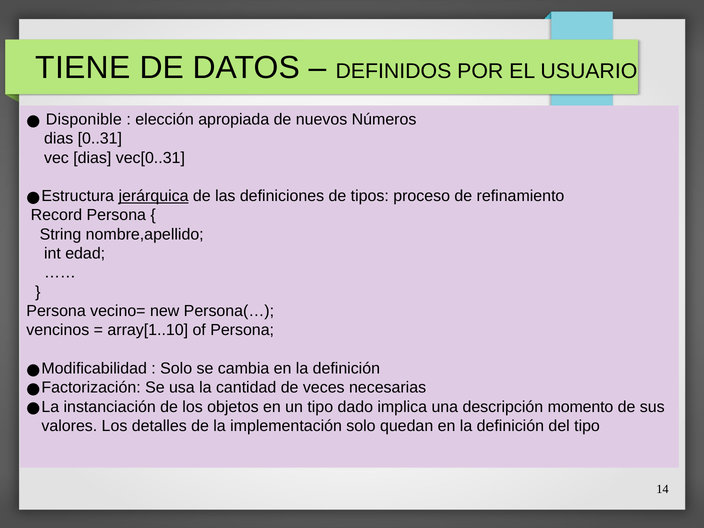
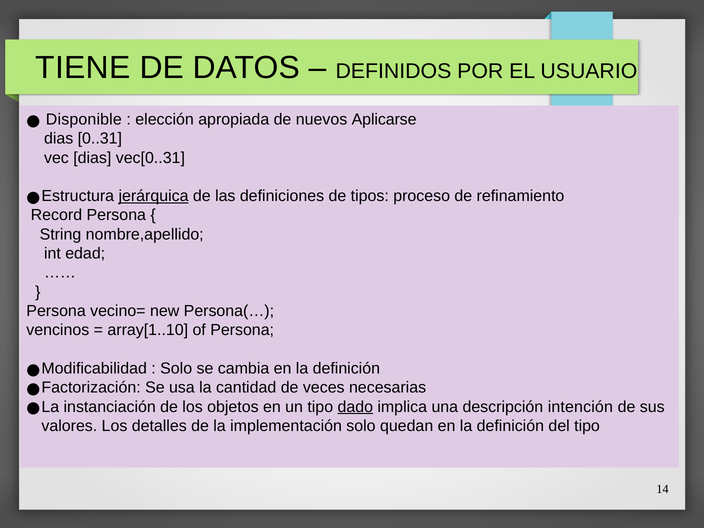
Números: Números -> Aplicarse
dado underline: none -> present
momento: momento -> intención
